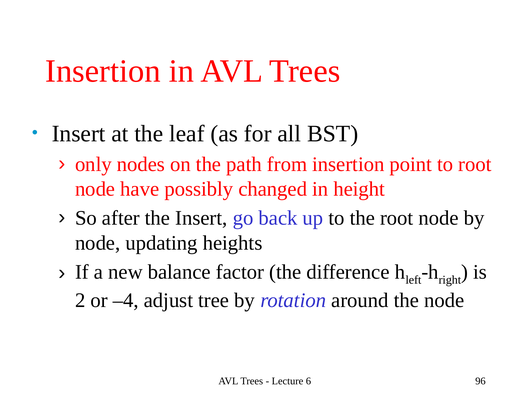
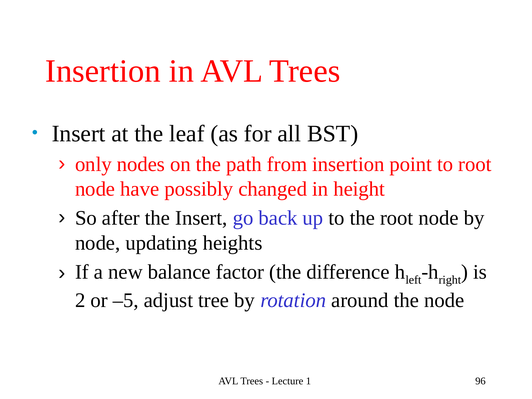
–4: –4 -> –5
6: 6 -> 1
